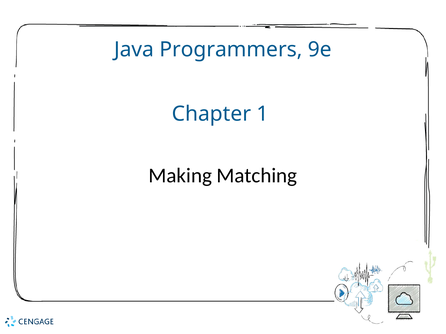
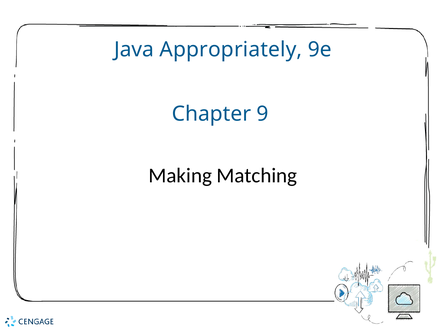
Programmers: Programmers -> Appropriately
Chapter 1: 1 -> 9
